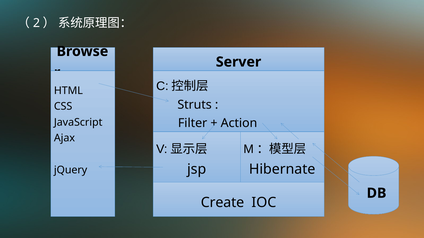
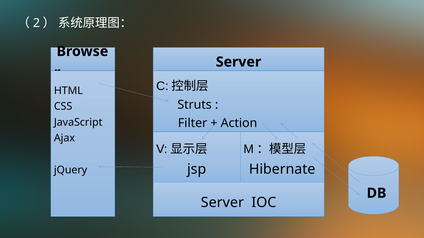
Create at (222, 203): Create -> Server
